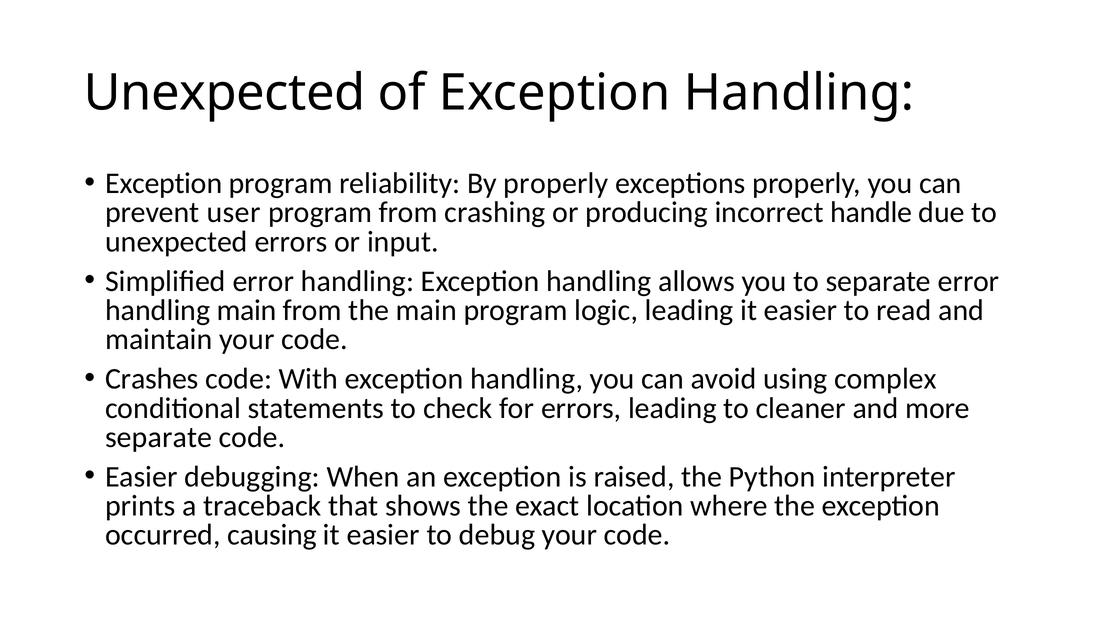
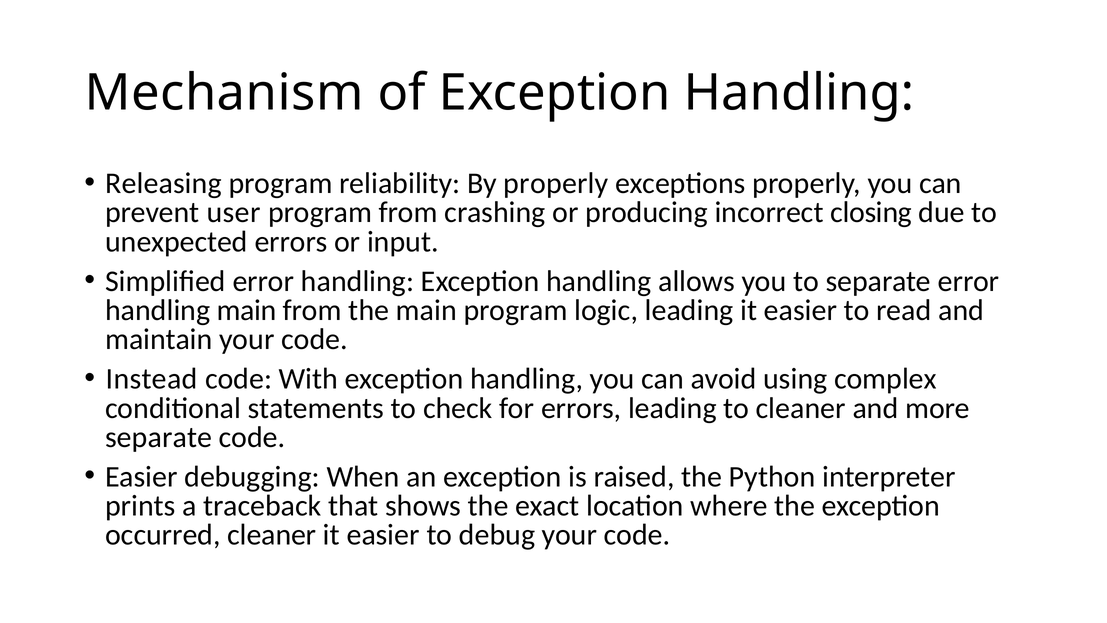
Unexpected at (225, 93): Unexpected -> Mechanism
Exception at (164, 183): Exception -> Releasing
handle: handle -> closing
Crashes: Crashes -> Instead
occurred causing: causing -> cleaner
